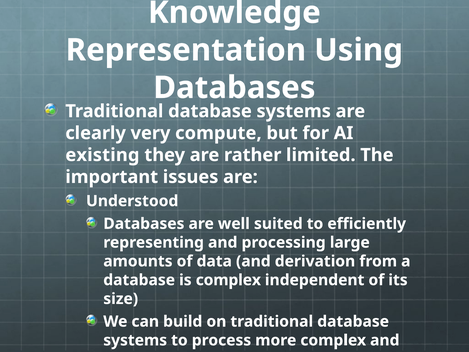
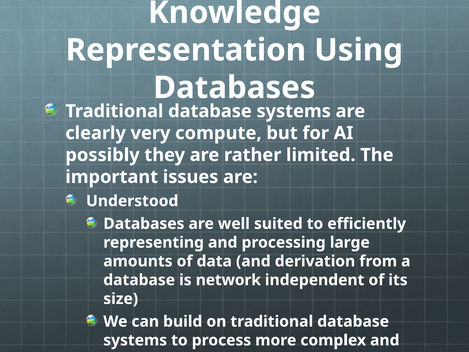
existing: existing -> possibly
is complex: complex -> network
